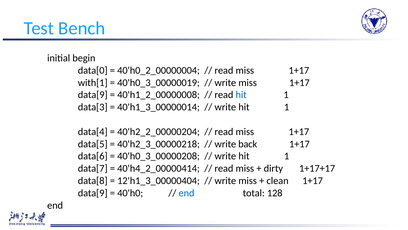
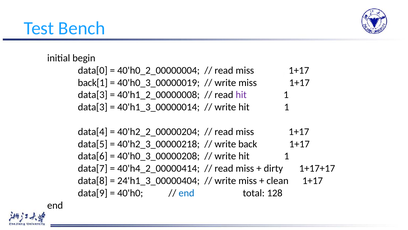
with[1: with[1 -> back[1
data[9 at (93, 95): data[9 -> data[3
hit at (241, 95) colour: blue -> purple
12'h1_3_00000404: 12'h1_3_00000404 -> 24'h1_3_00000404
